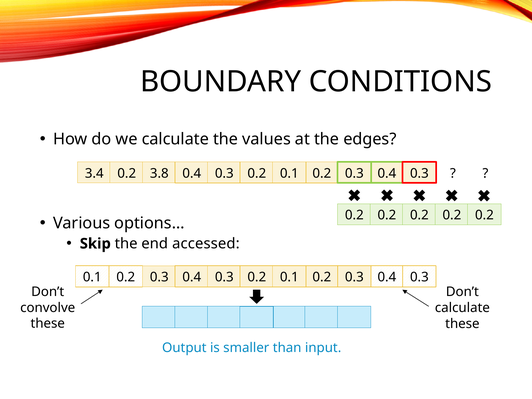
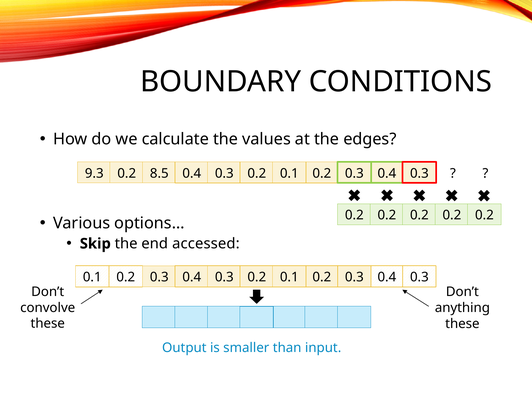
3.4: 3.4 -> 9.3
3.8: 3.8 -> 8.5
calculate at (462, 308): calculate -> anything
